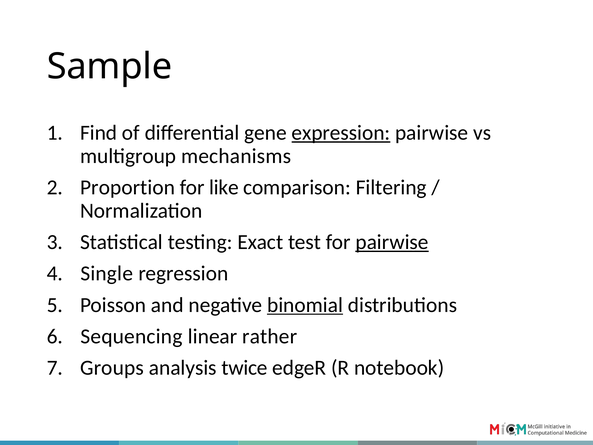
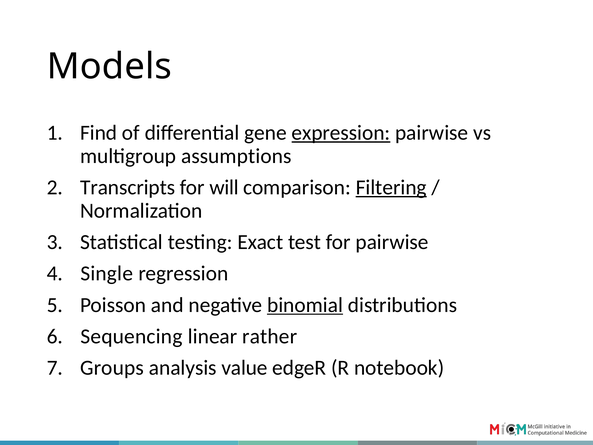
Sample: Sample -> Models
mechanisms: mechanisms -> assumptions
Proportion: Proportion -> Transcripts
like: like -> will
Filtering underline: none -> present
pairwise at (392, 242) underline: present -> none
twice: twice -> value
